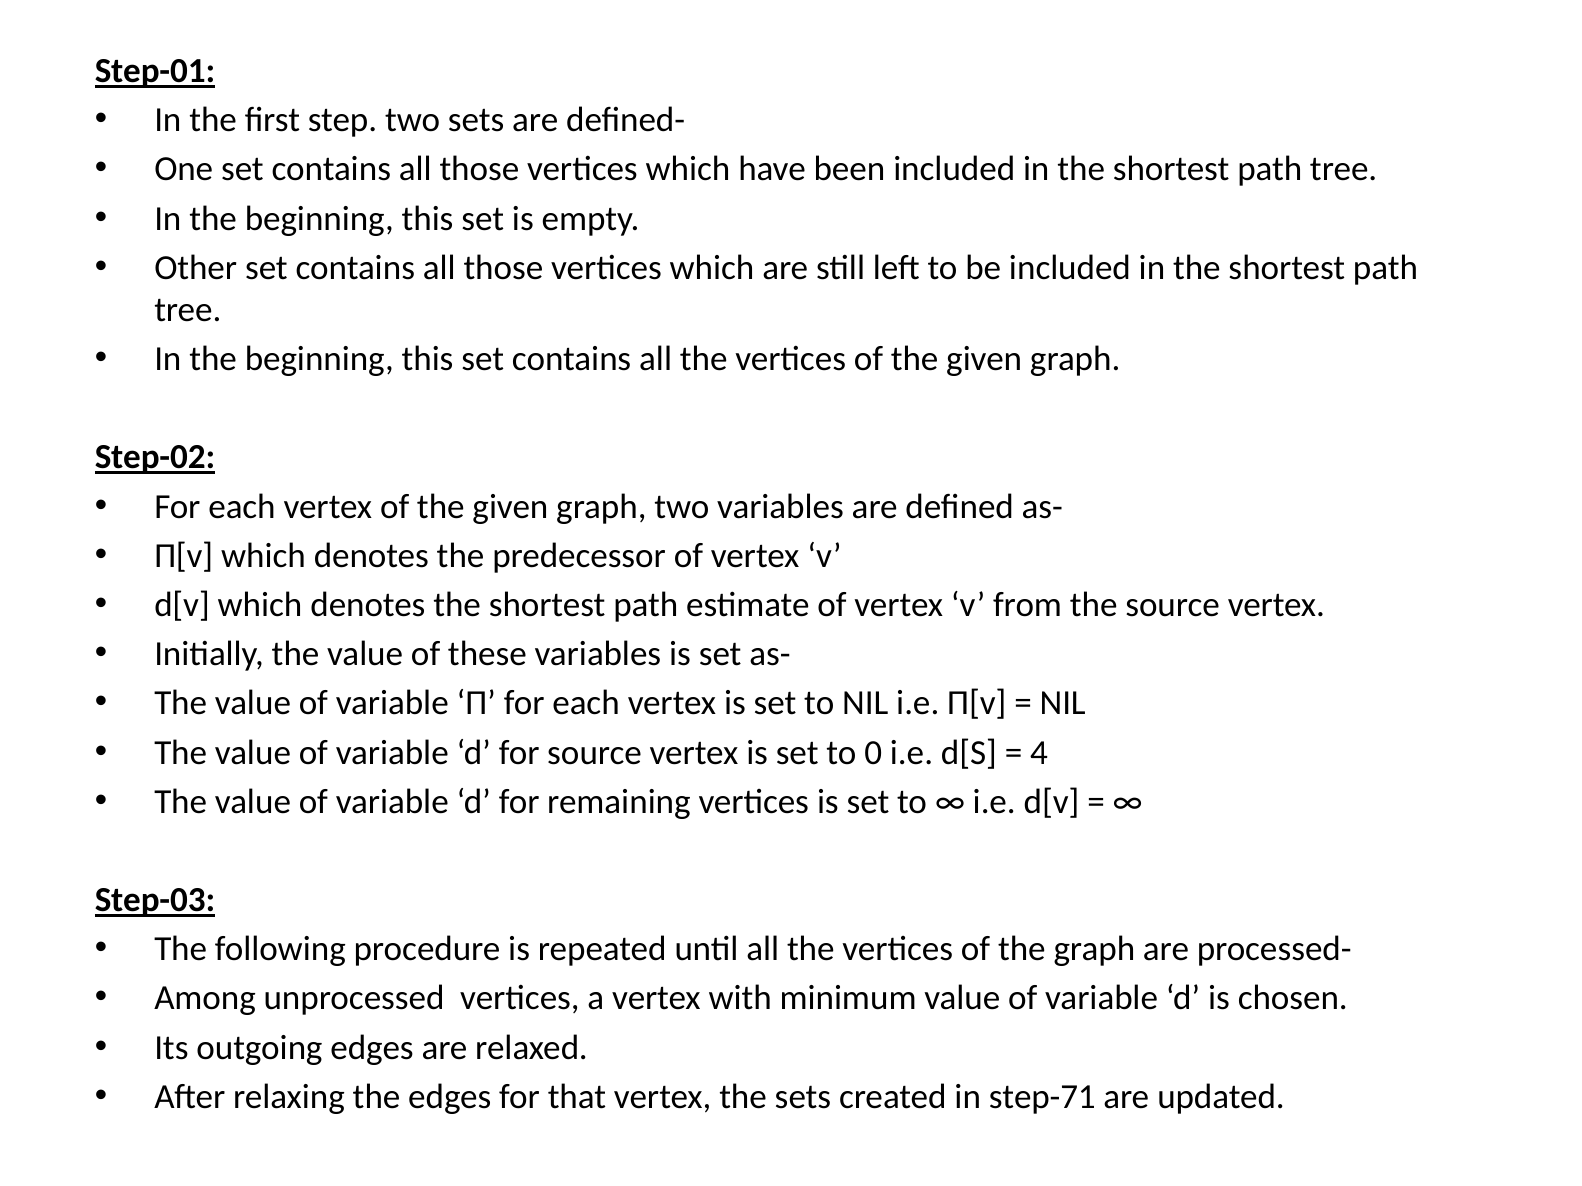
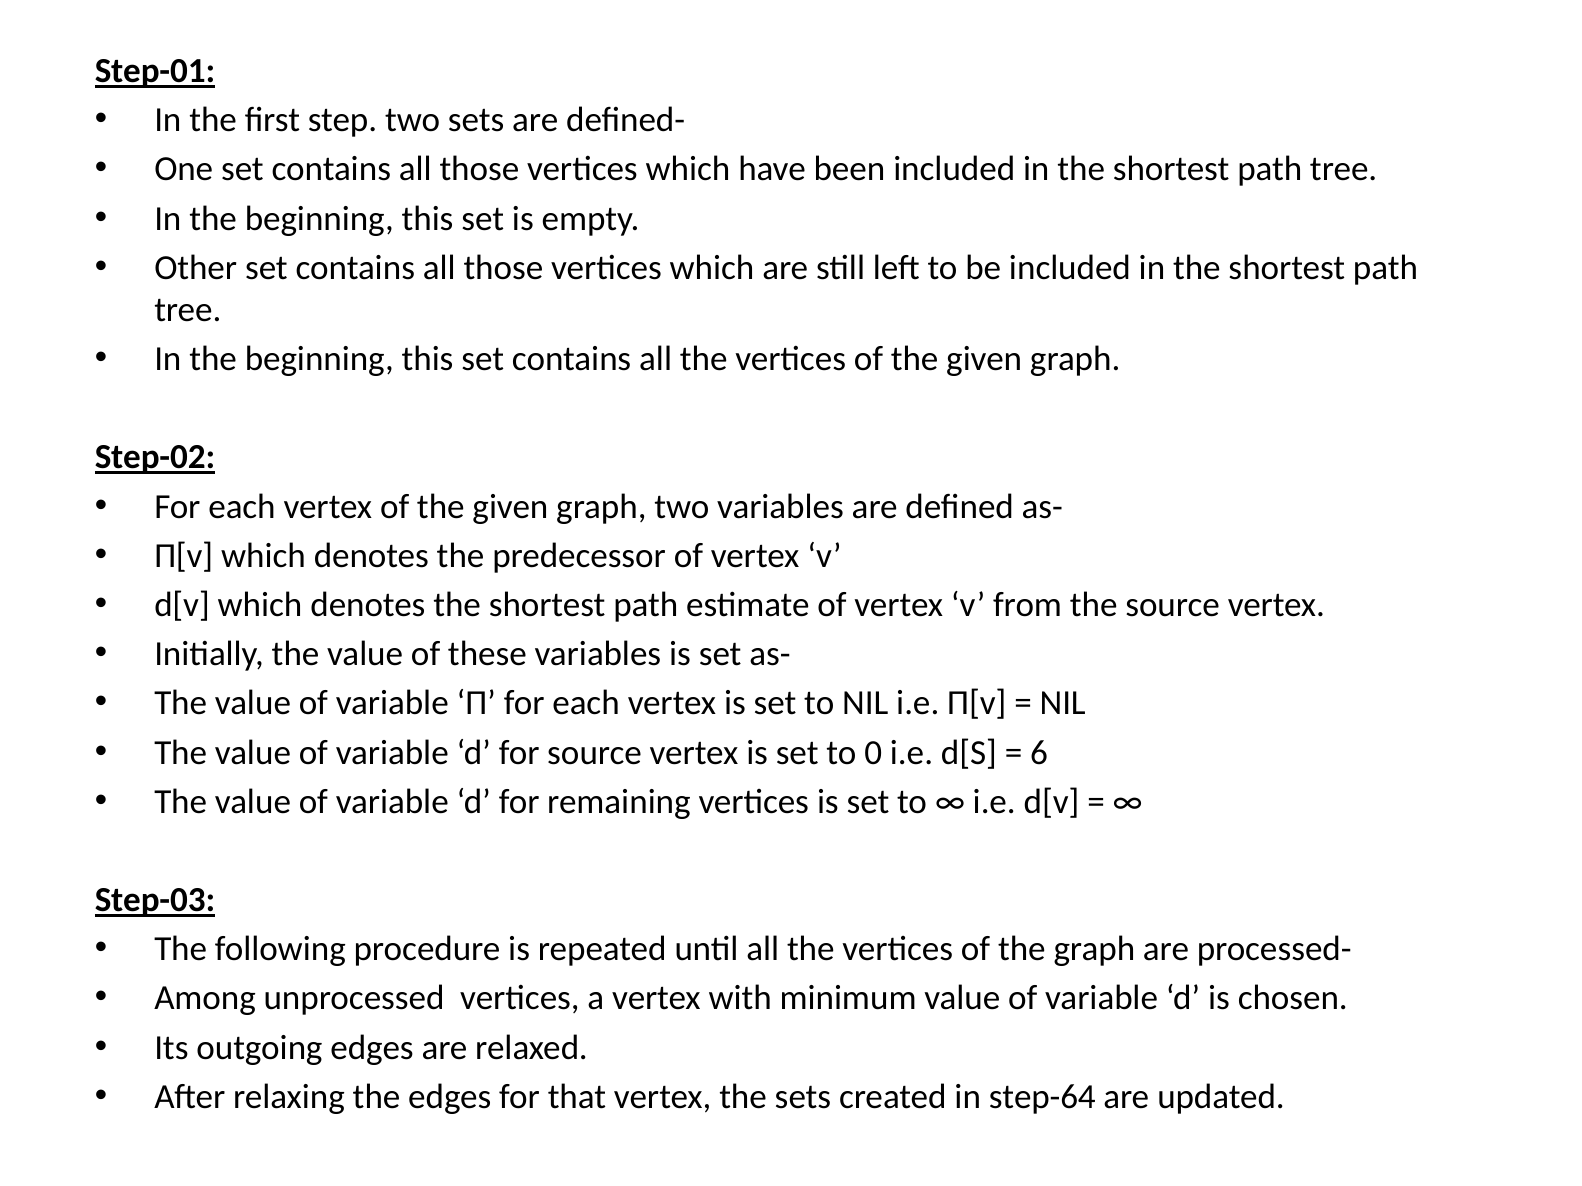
4: 4 -> 6
step-71: step-71 -> step-64
